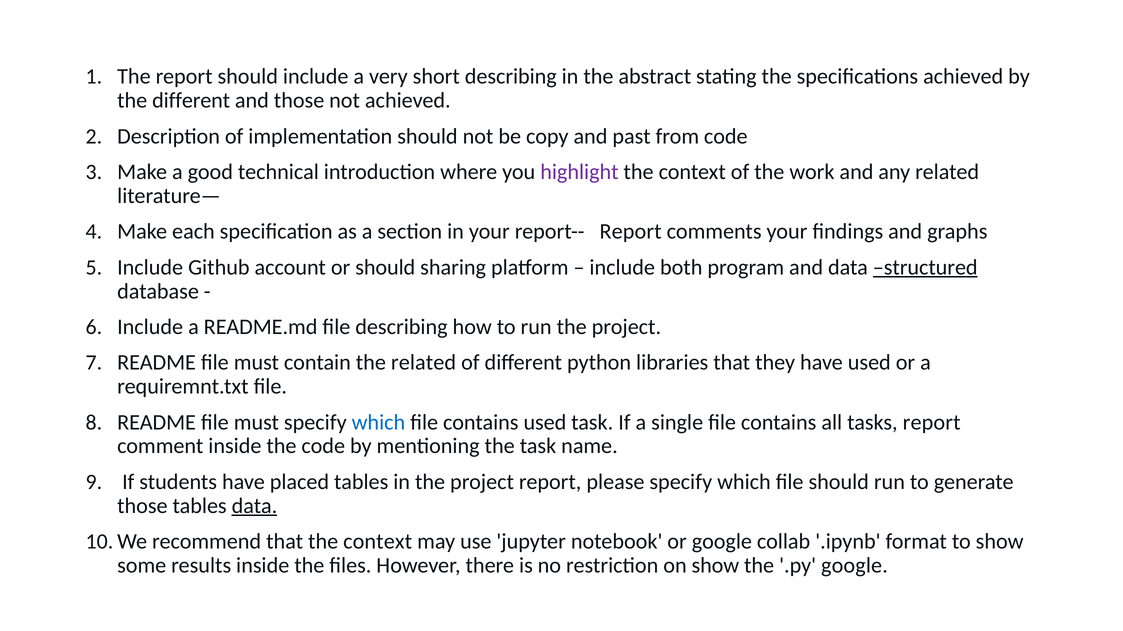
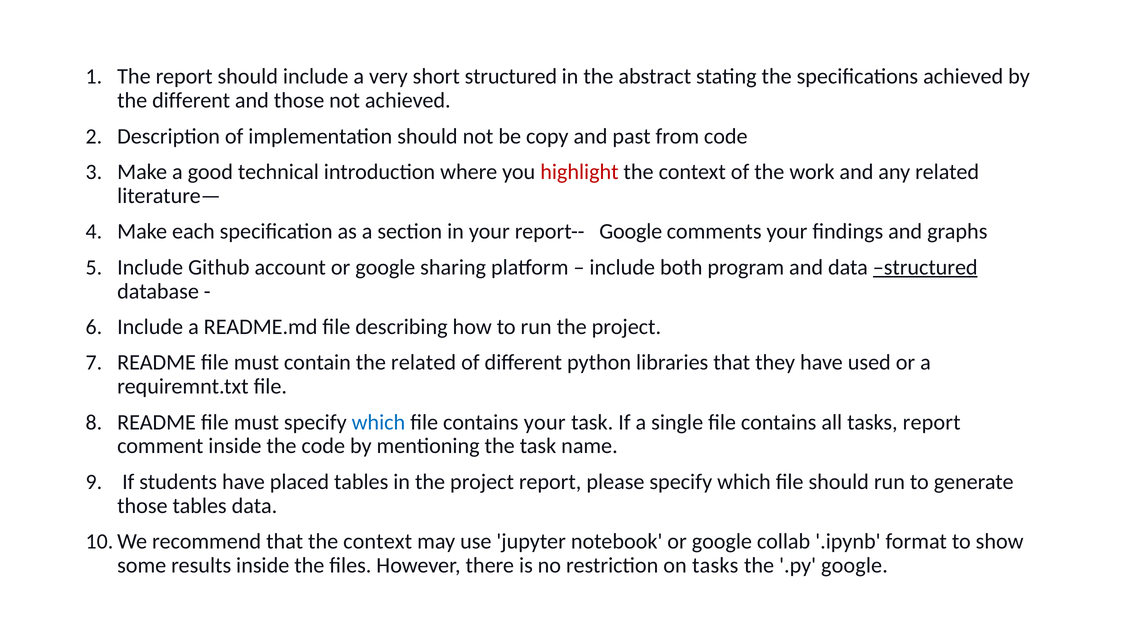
short describing: describing -> structured
highlight colour: purple -> red
report-- Report: Report -> Google
account or should: should -> google
contains used: used -> your
data at (254, 506) underline: present -> none
on show: show -> tasks
